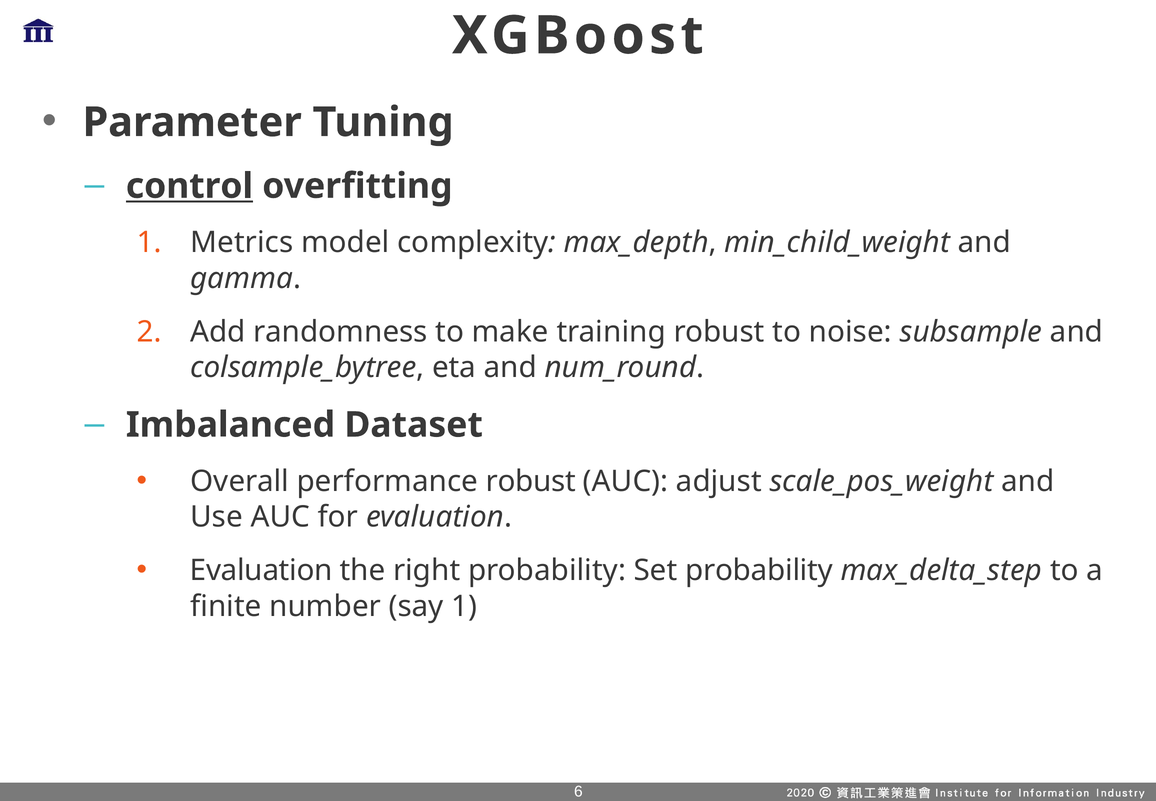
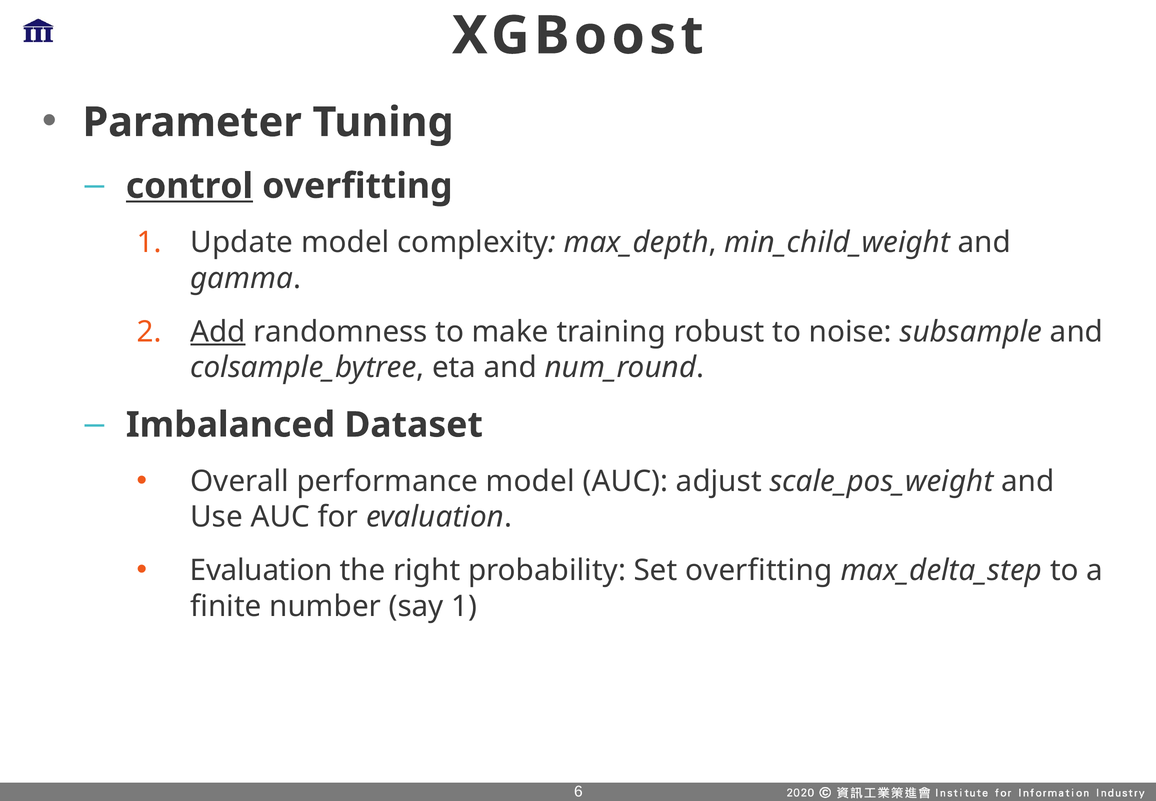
Metrics: Metrics -> Update
Add underline: none -> present
performance robust: robust -> model
Set probability: probability -> overfitting
